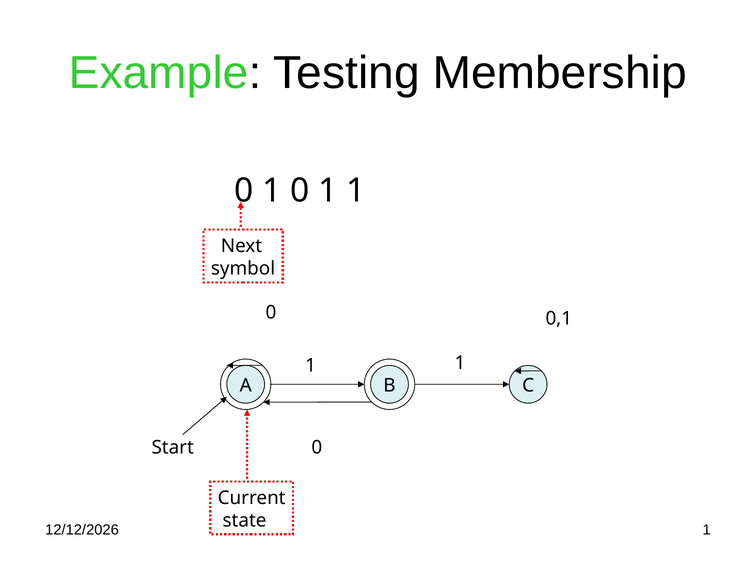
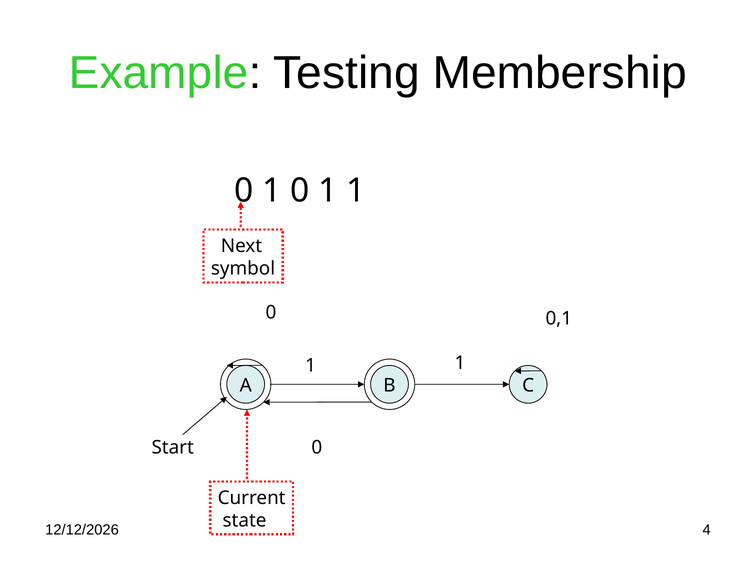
state 1: 1 -> 4
